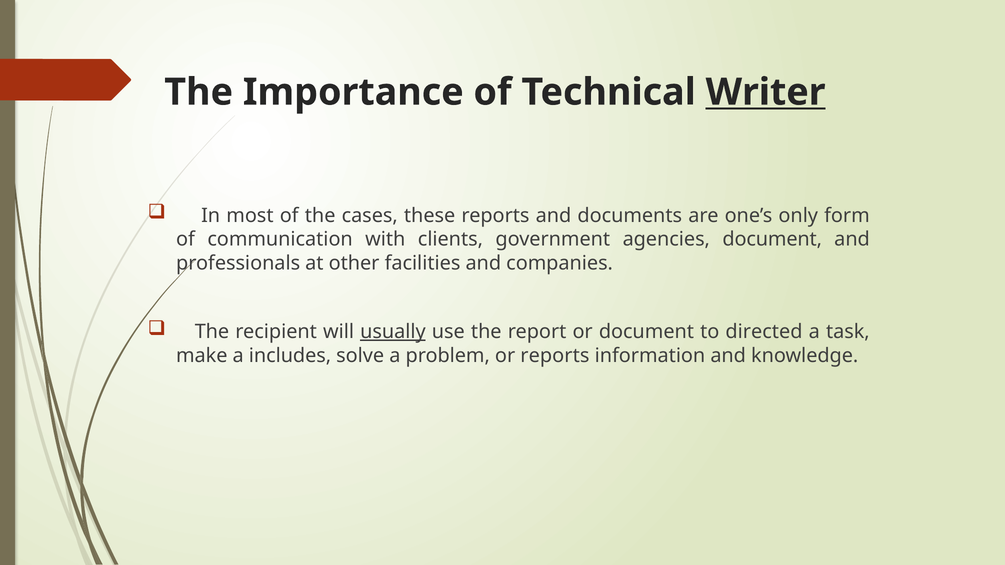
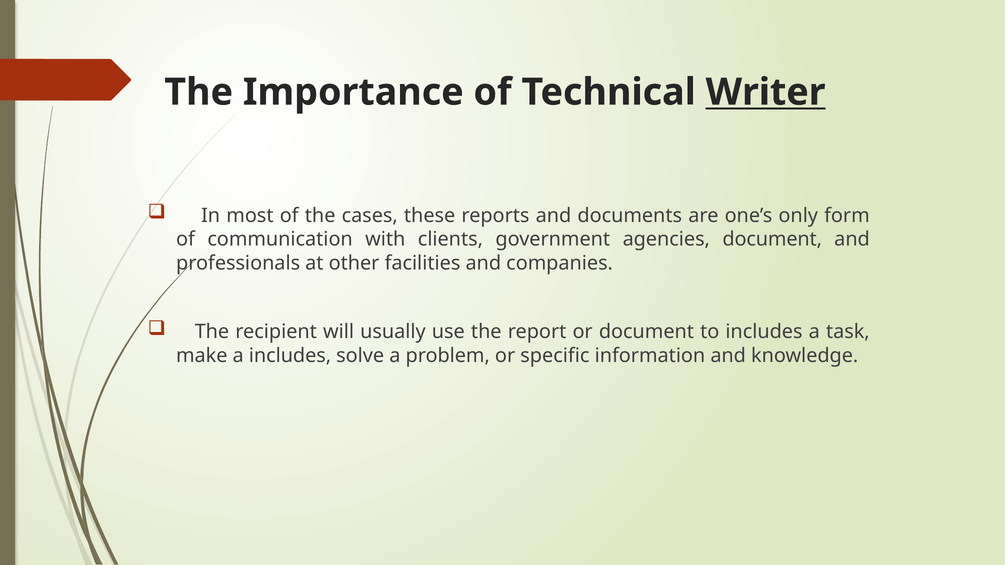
usually underline: present -> none
to directed: directed -> includes
or reports: reports -> specific
